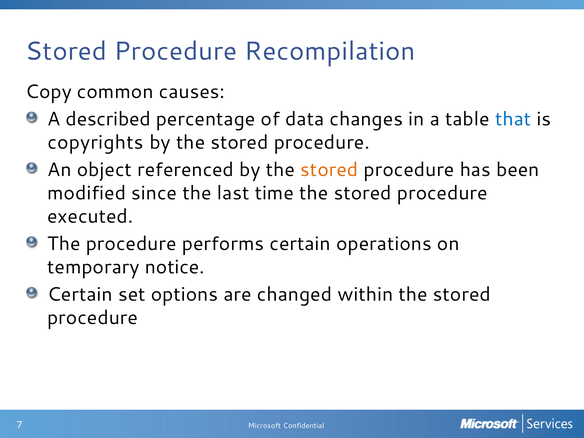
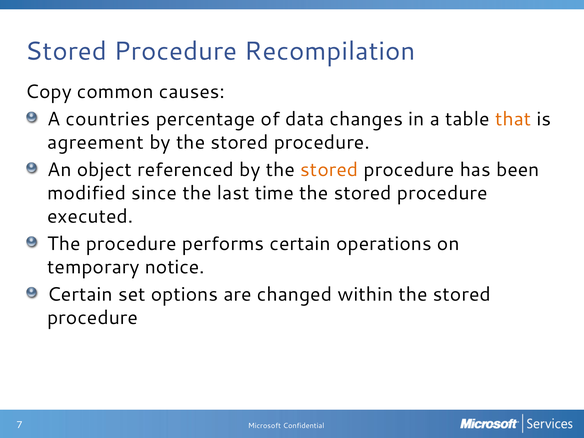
described: described -> countries
that colour: blue -> orange
copyrights: copyrights -> agreement
